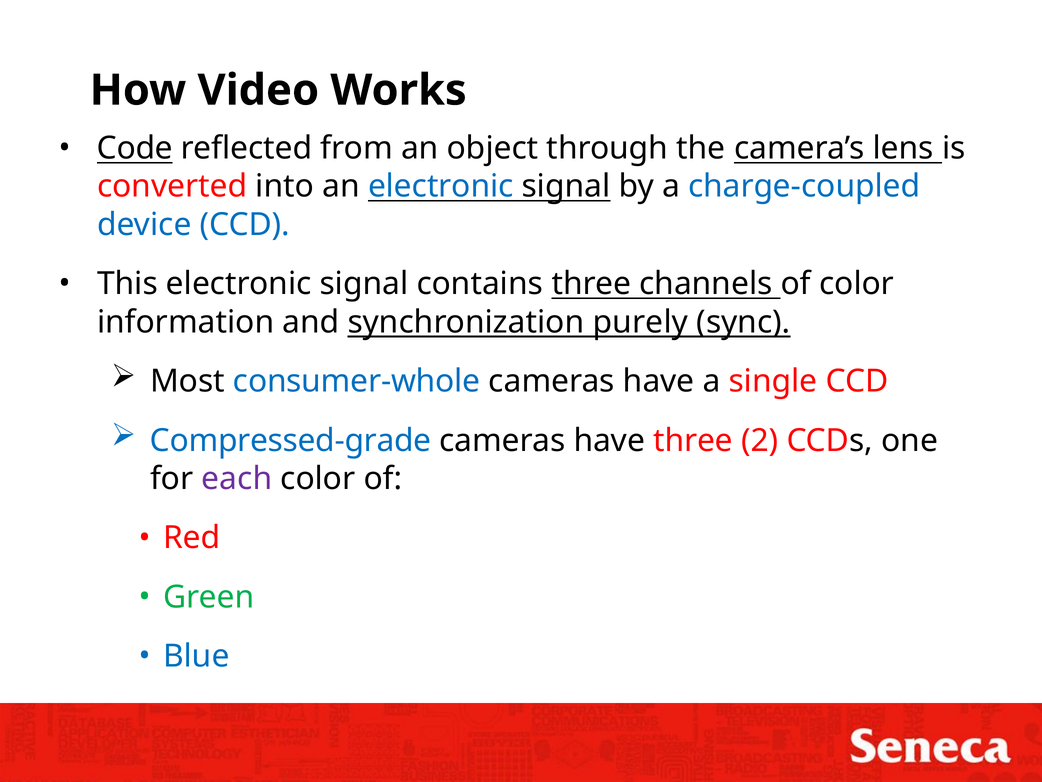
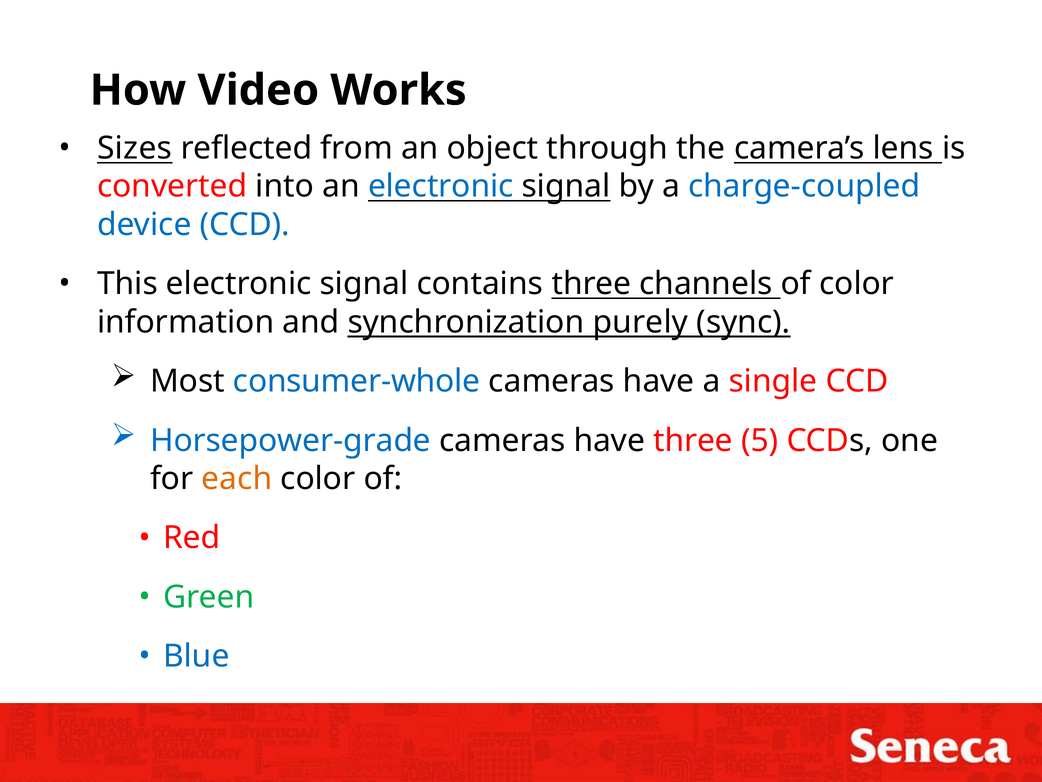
Code: Code -> Sizes
Compressed-grade: Compressed-grade -> Horsepower-grade
2: 2 -> 5
each colour: purple -> orange
